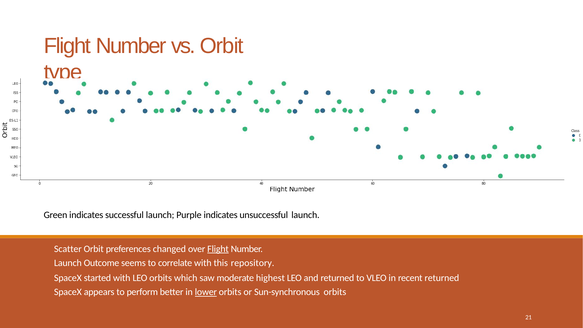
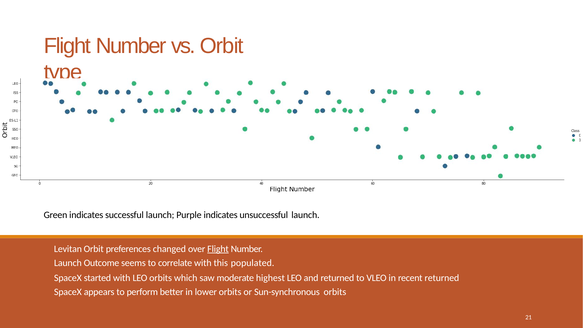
Scatter: Scatter -> Levitan
repository: repository -> populated
lower underline: present -> none
